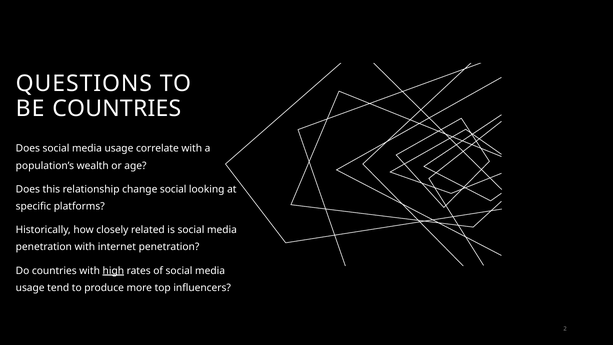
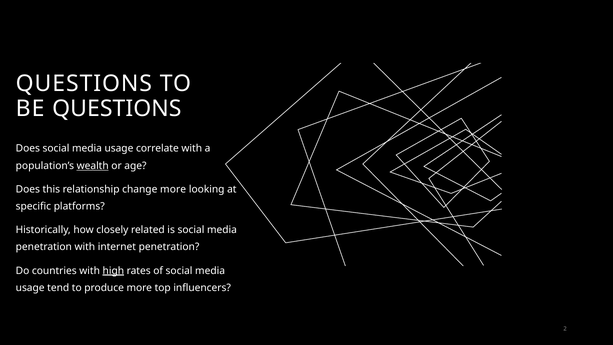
BE COUNTRIES: COUNTRIES -> QUESTIONS
wealth underline: none -> present
change social: social -> more
